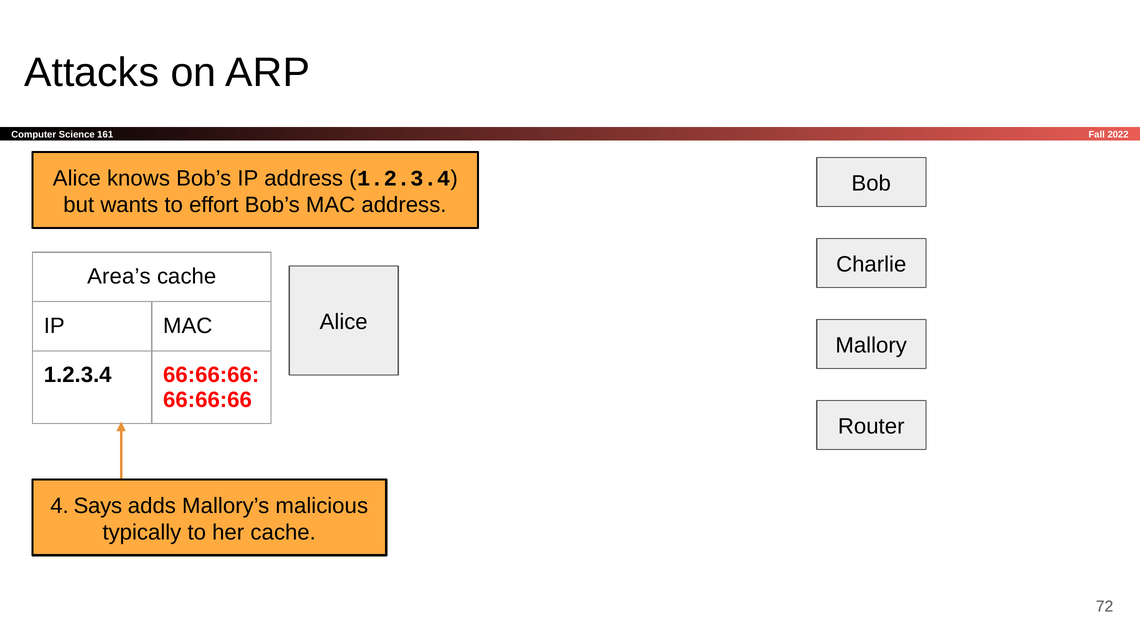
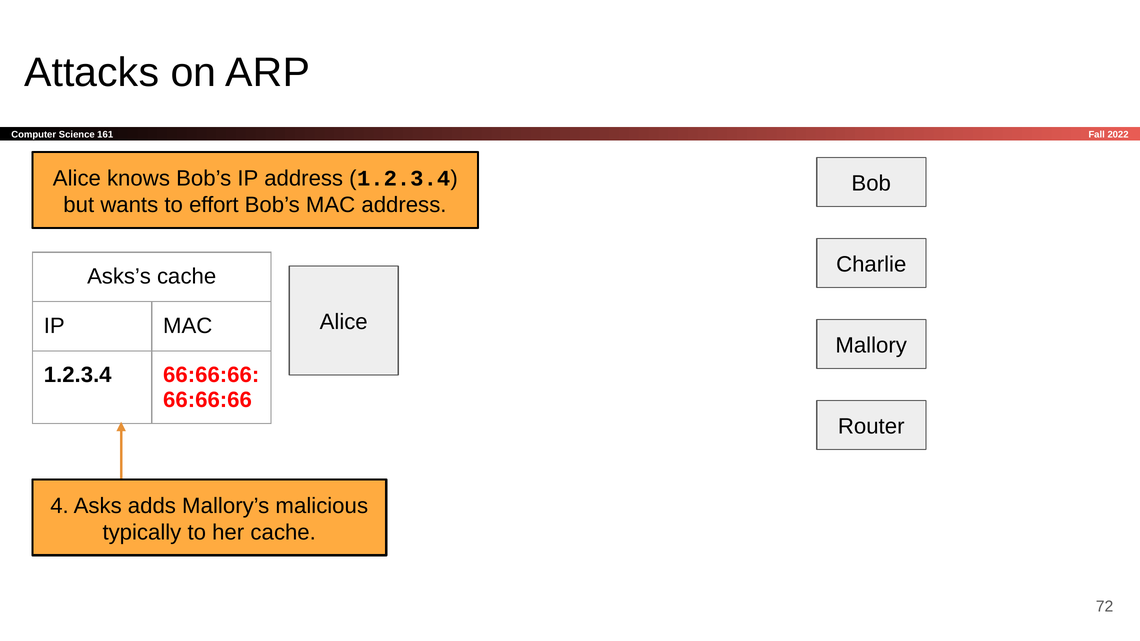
Area’s: Area’s -> Asks’s
Says: Says -> Asks
